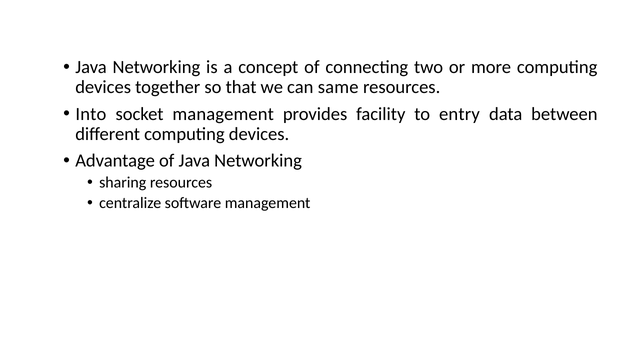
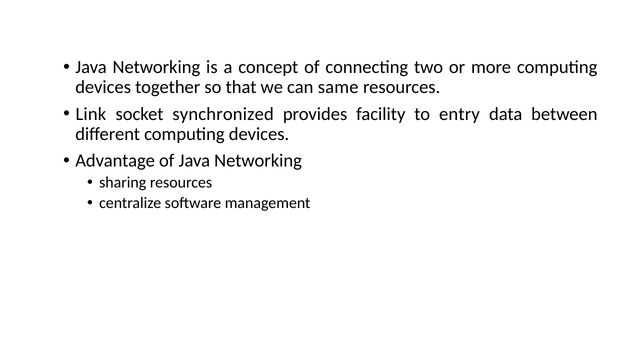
Into: Into -> Link
socket management: management -> synchronized
